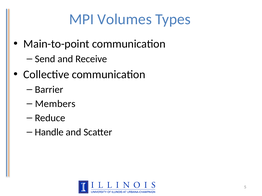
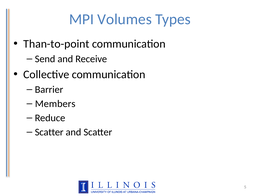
Main-to-point: Main-to-point -> Than-to-point
Handle at (49, 133): Handle -> Scatter
